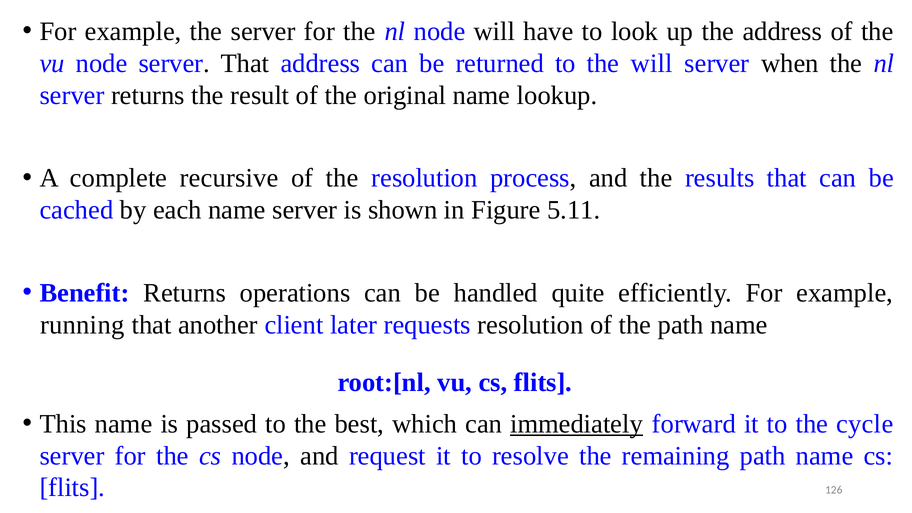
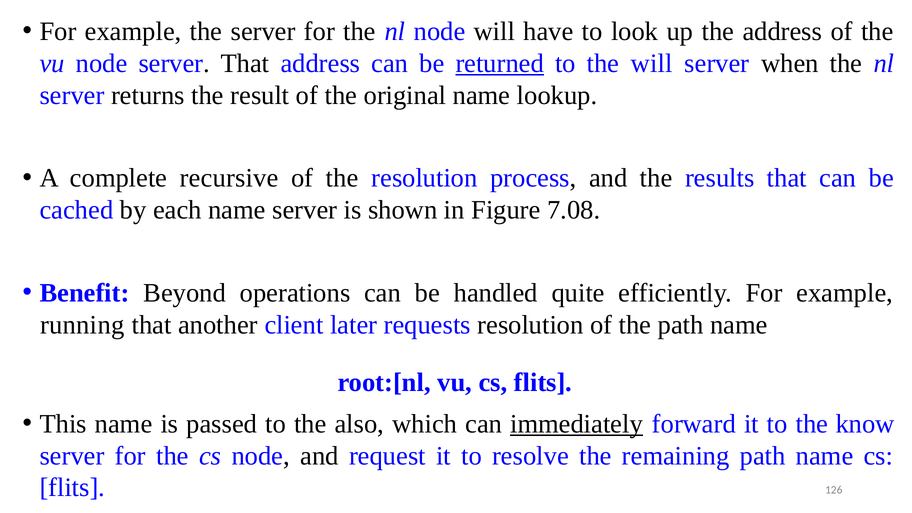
returned underline: none -> present
5.11: 5.11 -> 7.08
Benefit Returns: Returns -> Beyond
best: best -> also
cycle: cycle -> know
